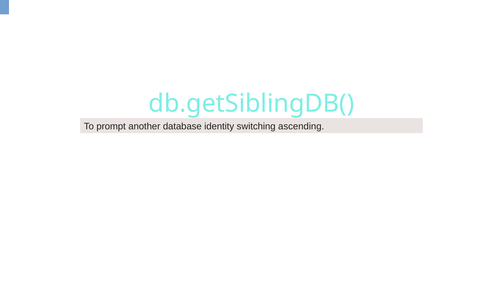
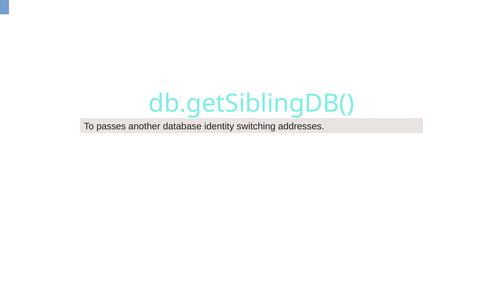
prompt: prompt -> passes
ascending: ascending -> addresses
